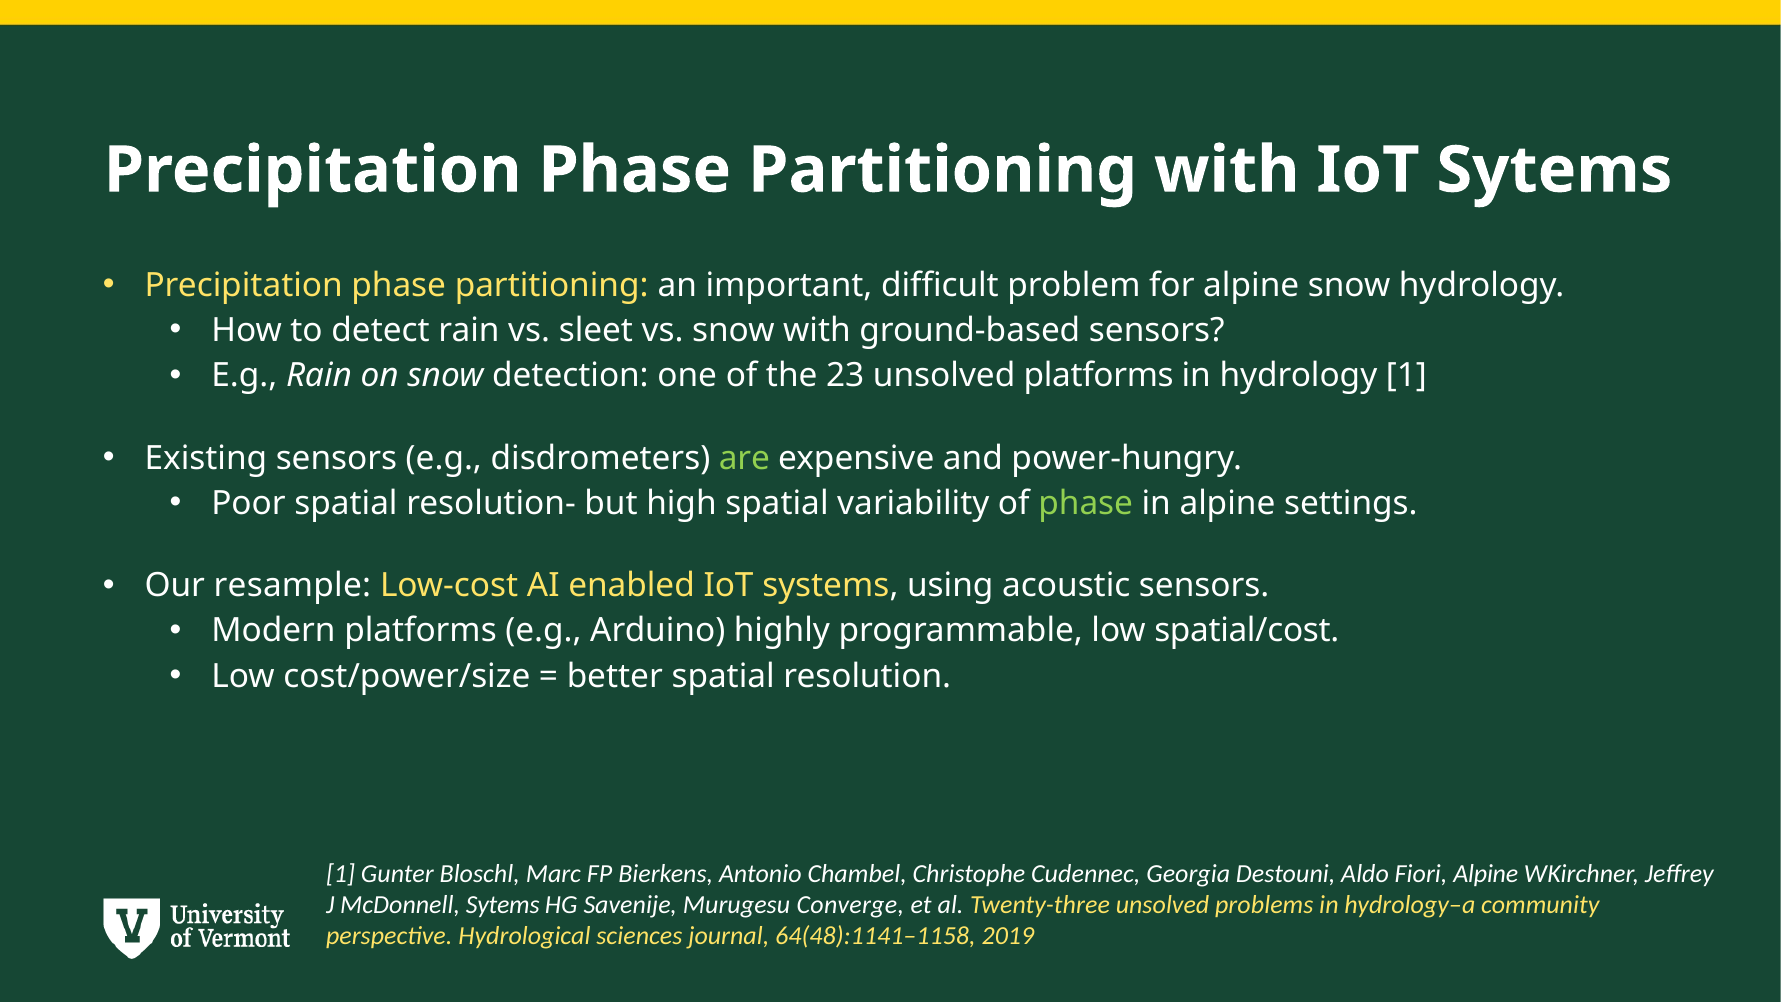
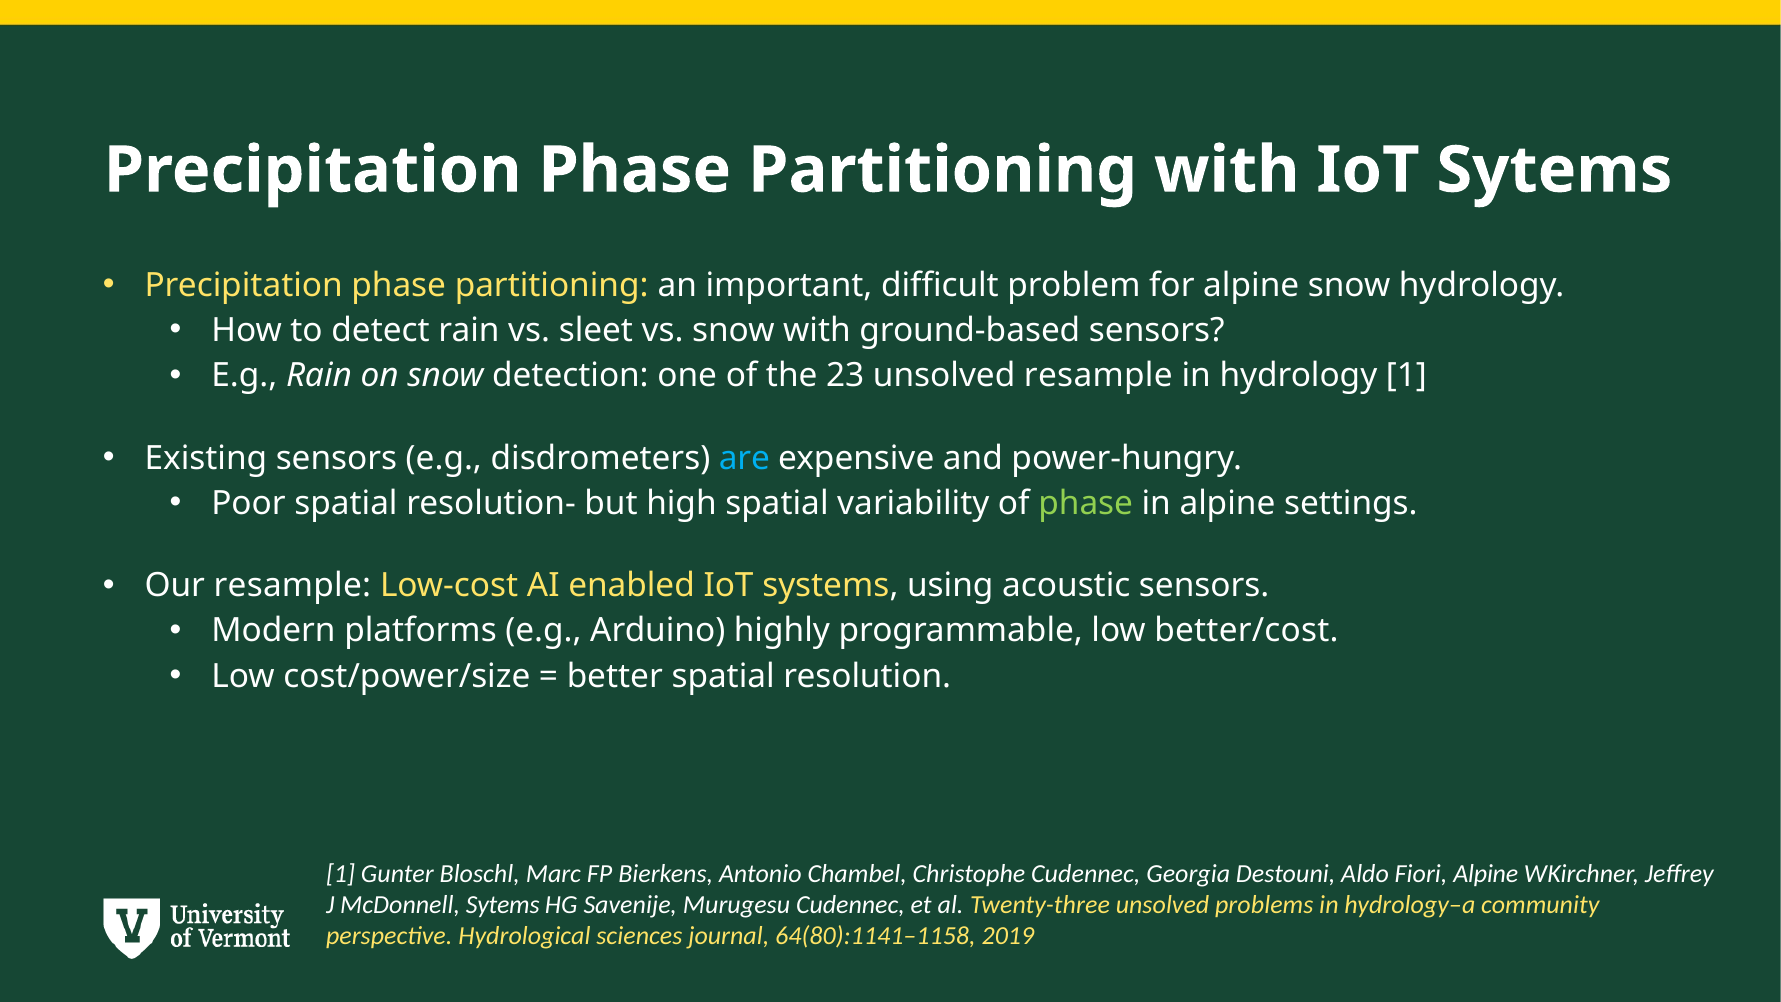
unsolved platforms: platforms -> resample
are colour: light green -> light blue
spatial/cost: spatial/cost -> better/cost
Murugesu Converge: Converge -> Cudennec
64(48):1141–1158: 64(48):1141–1158 -> 64(80):1141–1158
